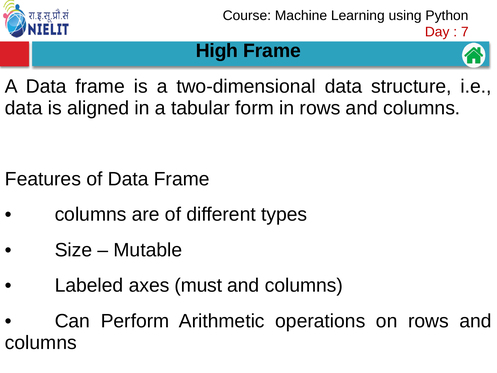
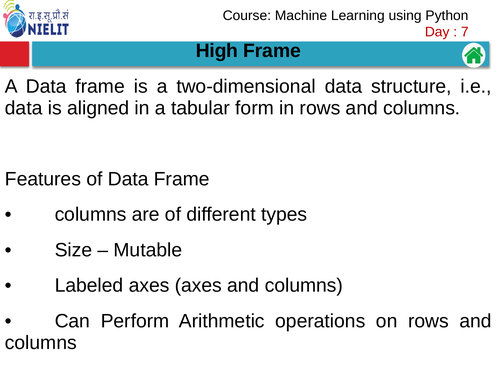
axes must: must -> axes
